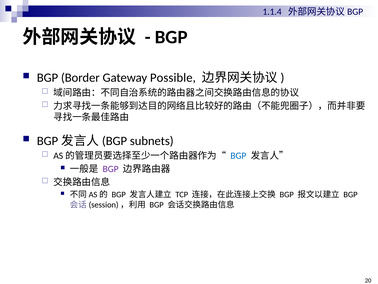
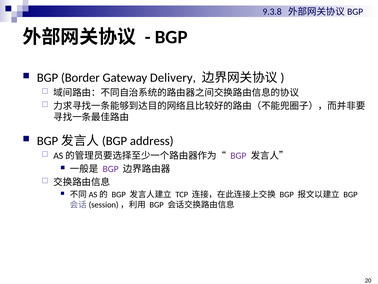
1.1.4: 1.1.4 -> 9.3.8
Possible: Possible -> Delivery
subnets: subnets -> address
BGP at (238, 156) colour: blue -> purple
